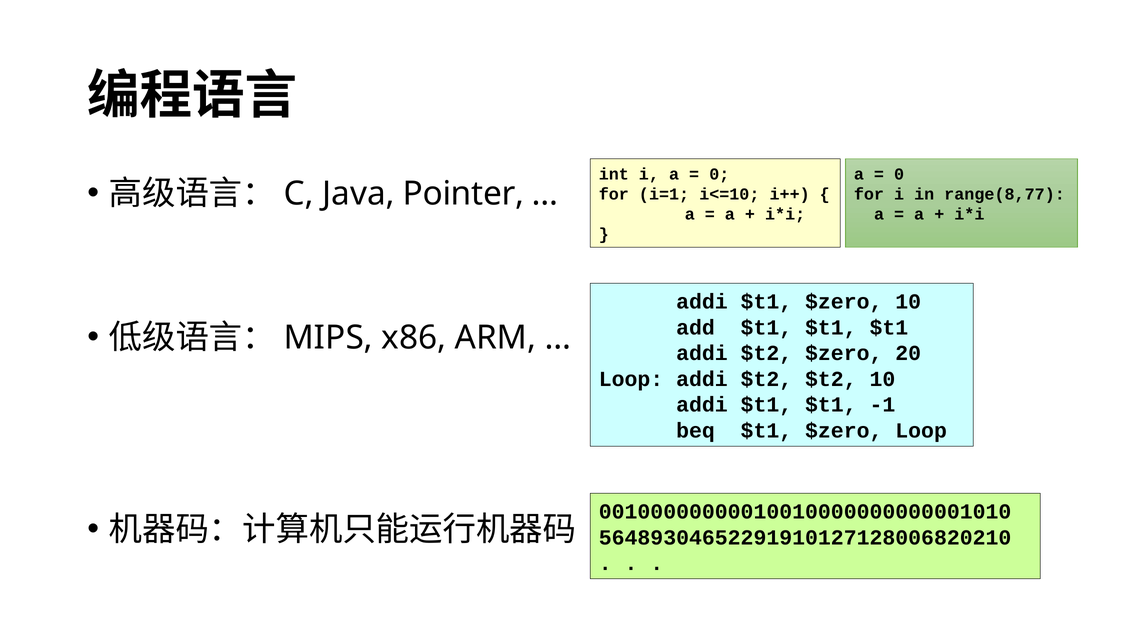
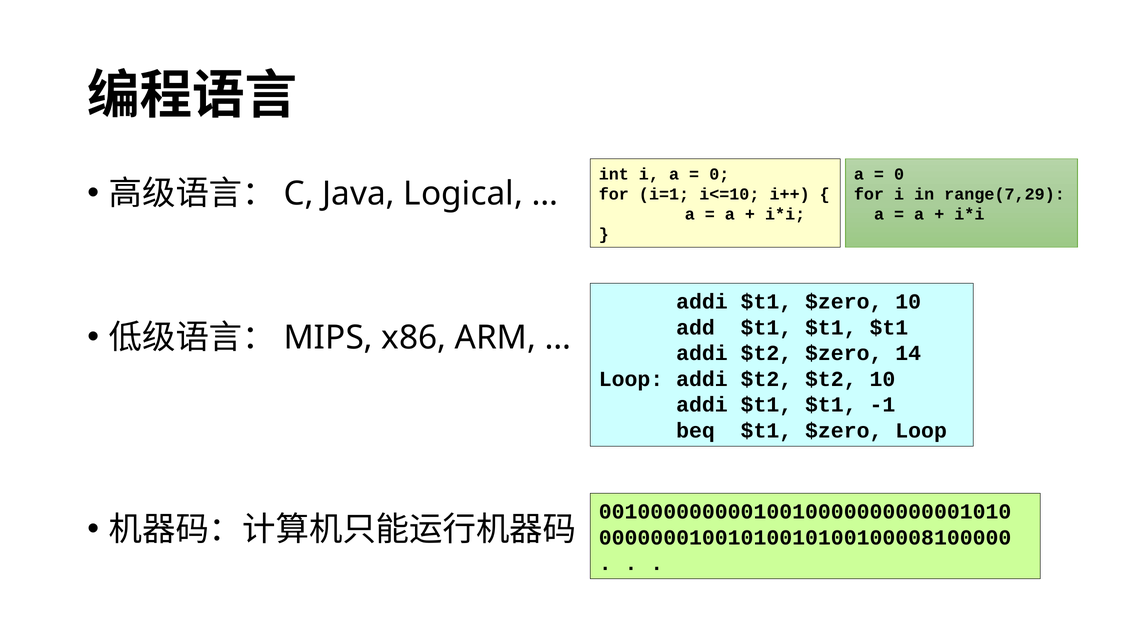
Pointer: Pointer -> Logical
range(8,77: range(8,77 -> range(7,29
20: 20 -> 14
56489304652291910127128006820210: 56489304652291910127128006820210 -> 00000001001010010100100008100000
